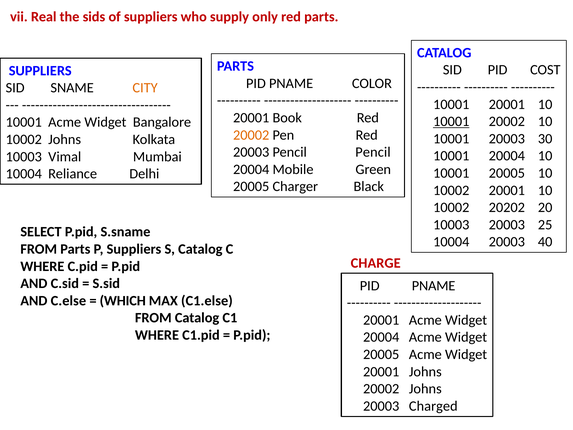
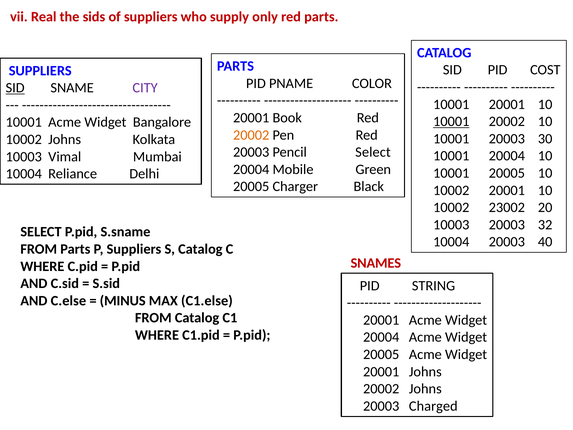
SID at (15, 88) underline: none -> present
CITY colour: orange -> purple
Pencil Pencil: Pencil -> Select
20202: 20202 -> 23002
25: 25 -> 32
CHARGE: CHARGE -> SNAMES
PNAME at (434, 285): PNAME -> STRING
WHICH: WHICH -> MINUS
